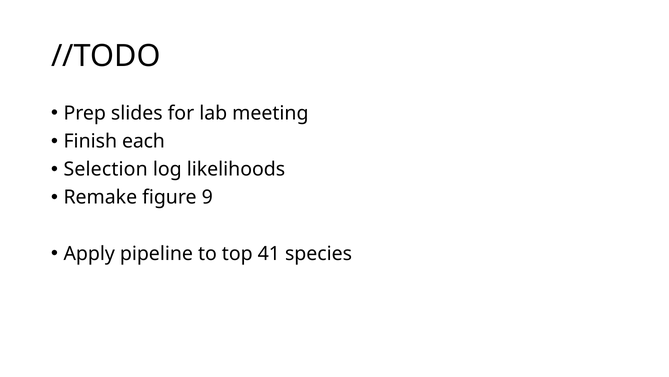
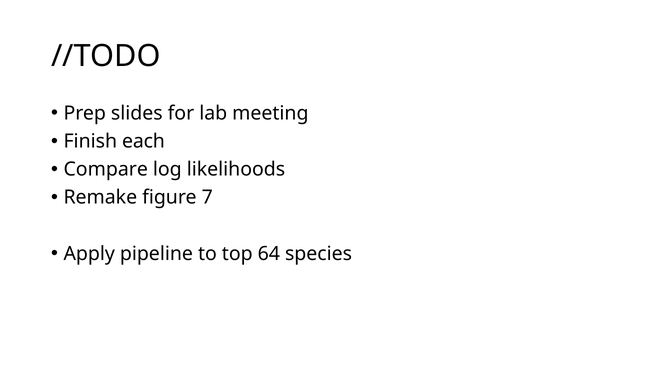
Selection: Selection -> Compare
9: 9 -> 7
41: 41 -> 64
